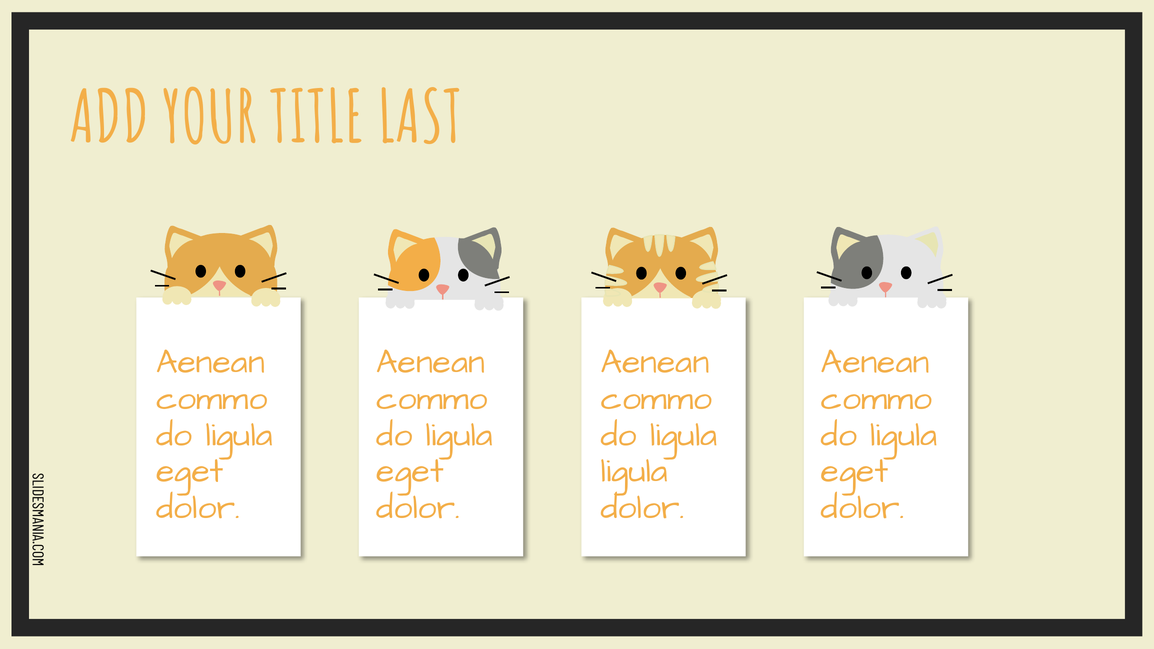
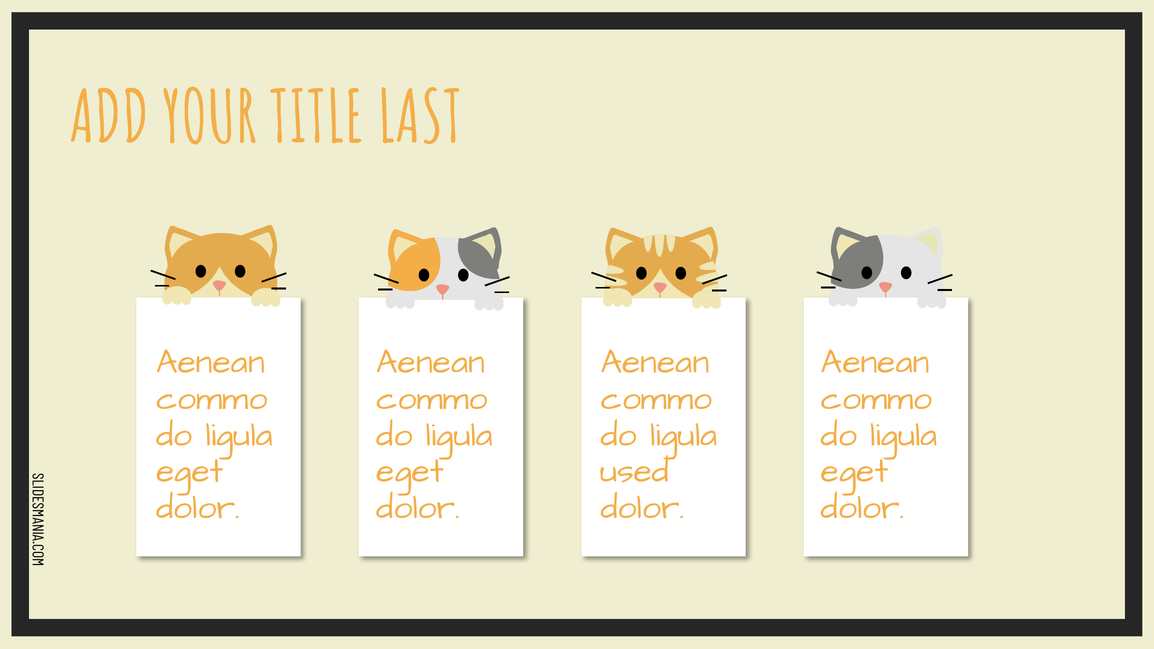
ligula at (634, 471): ligula -> used
